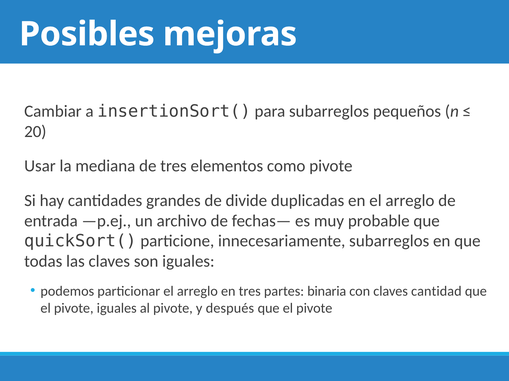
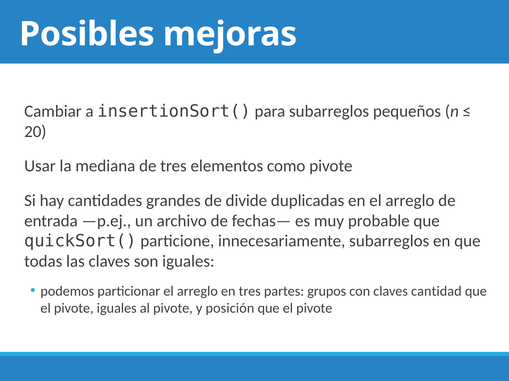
binaria: binaria -> grupos
después: después -> posición
